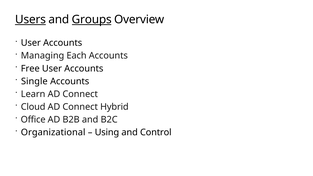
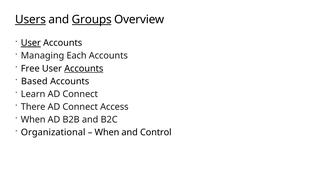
User at (31, 43) underline: none -> present
Accounts at (84, 69) underline: none -> present
Single: Single -> Based
Cloud: Cloud -> There
Hybrid: Hybrid -> Access
Office at (33, 120): Office -> When
Using at (107, 133): Using -> When
